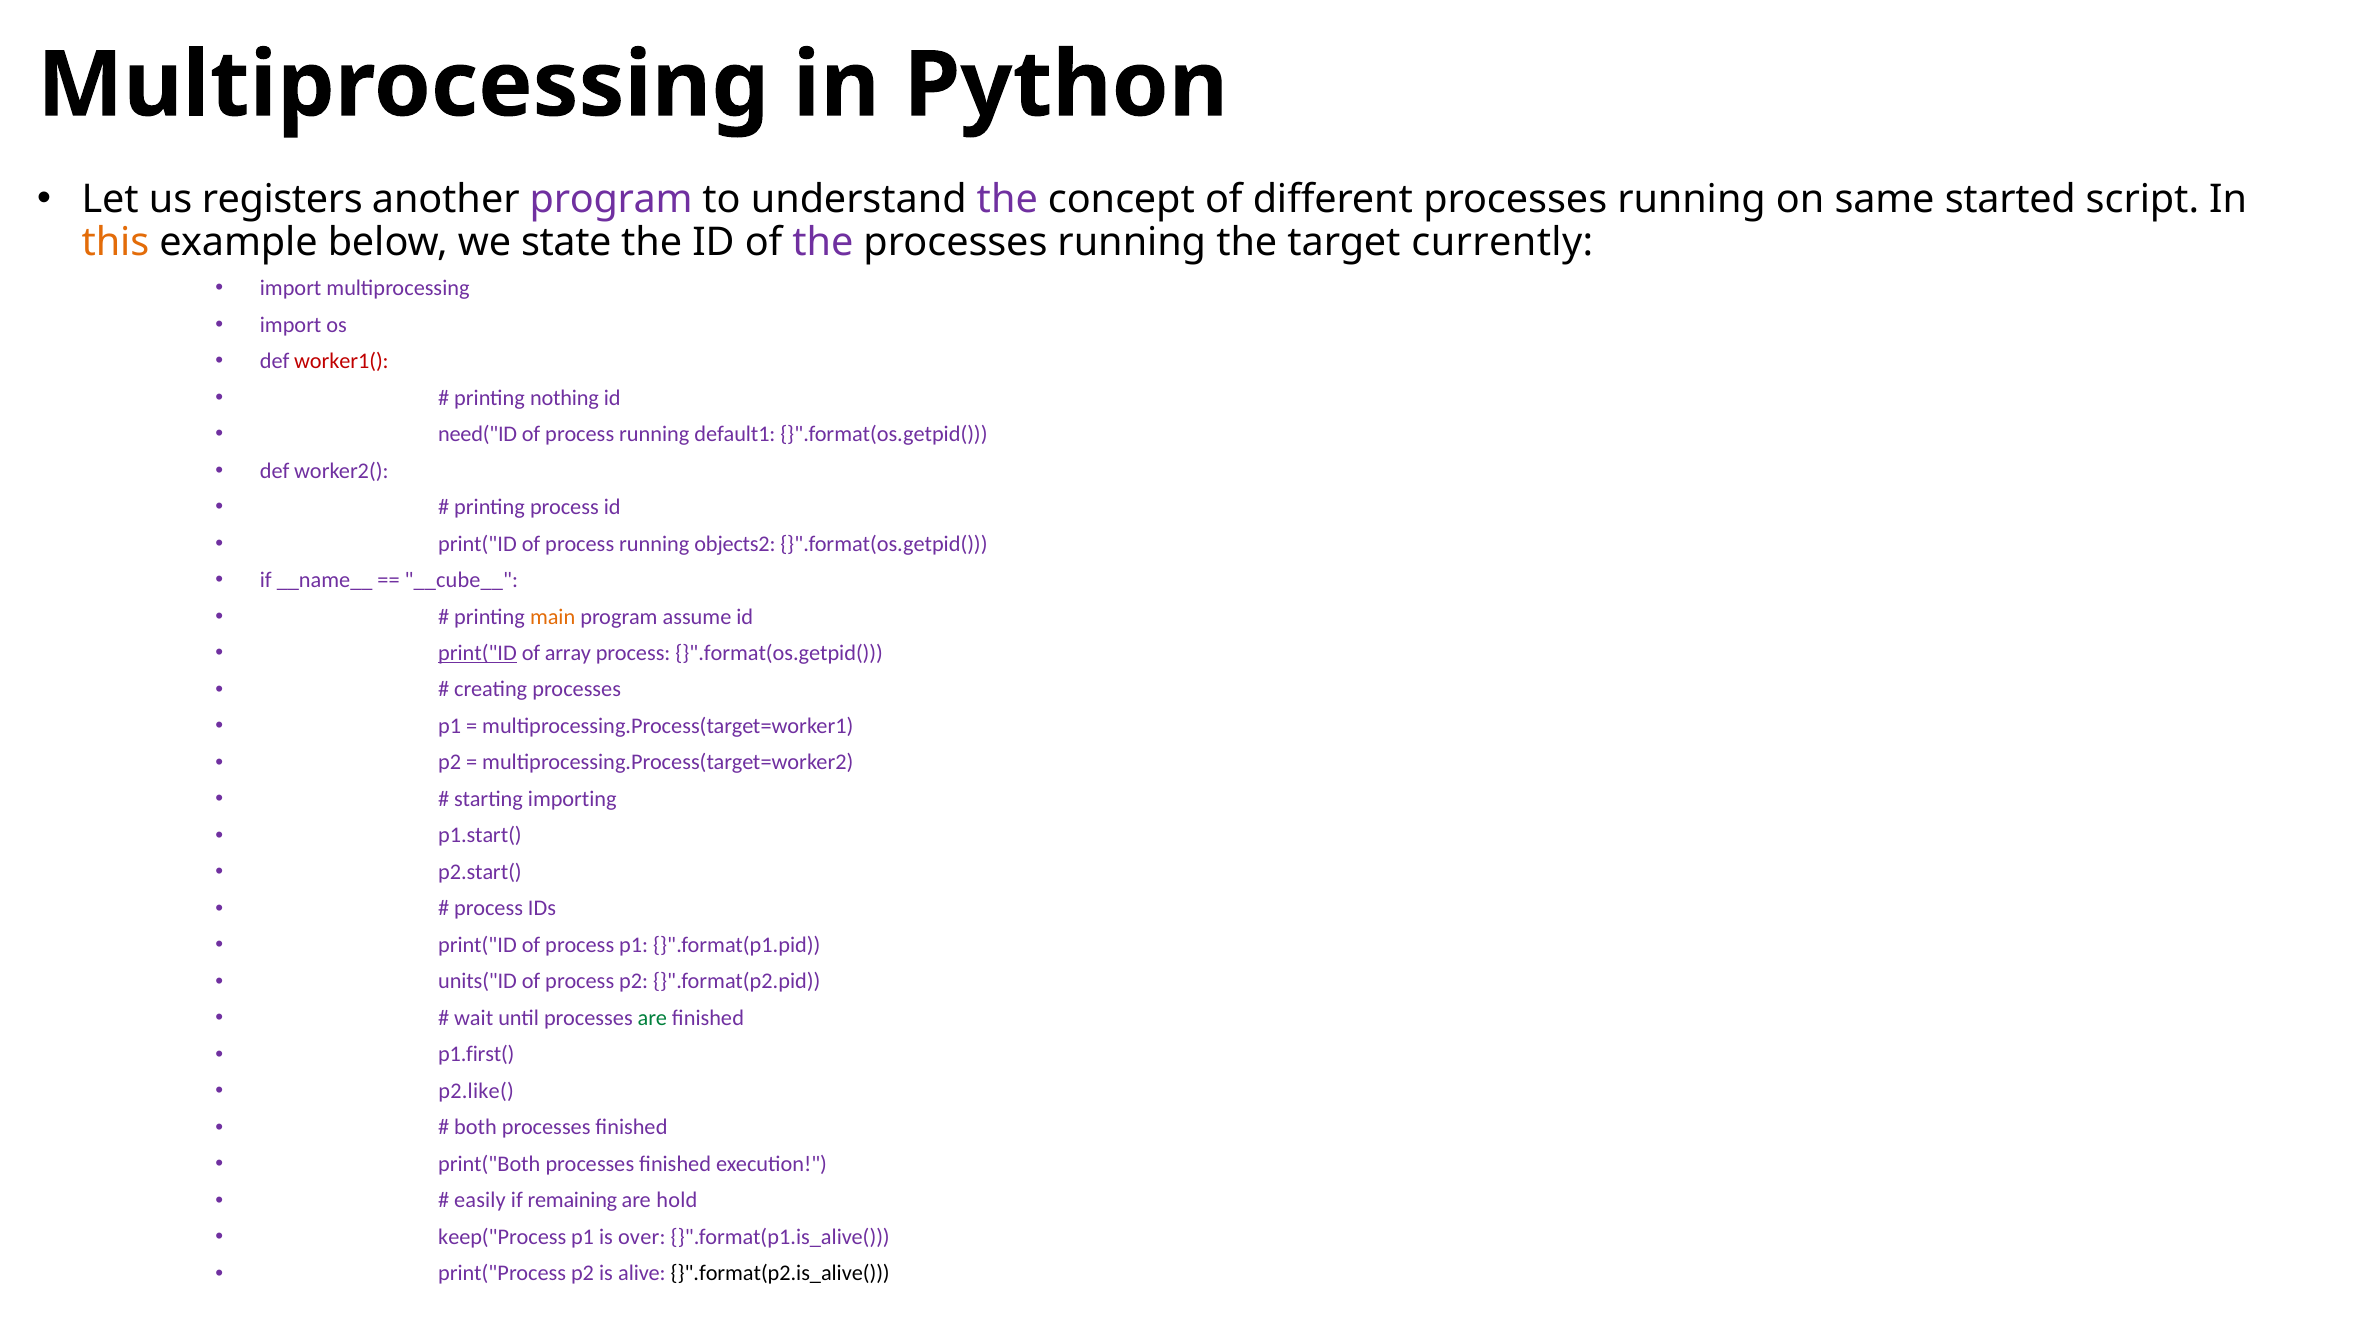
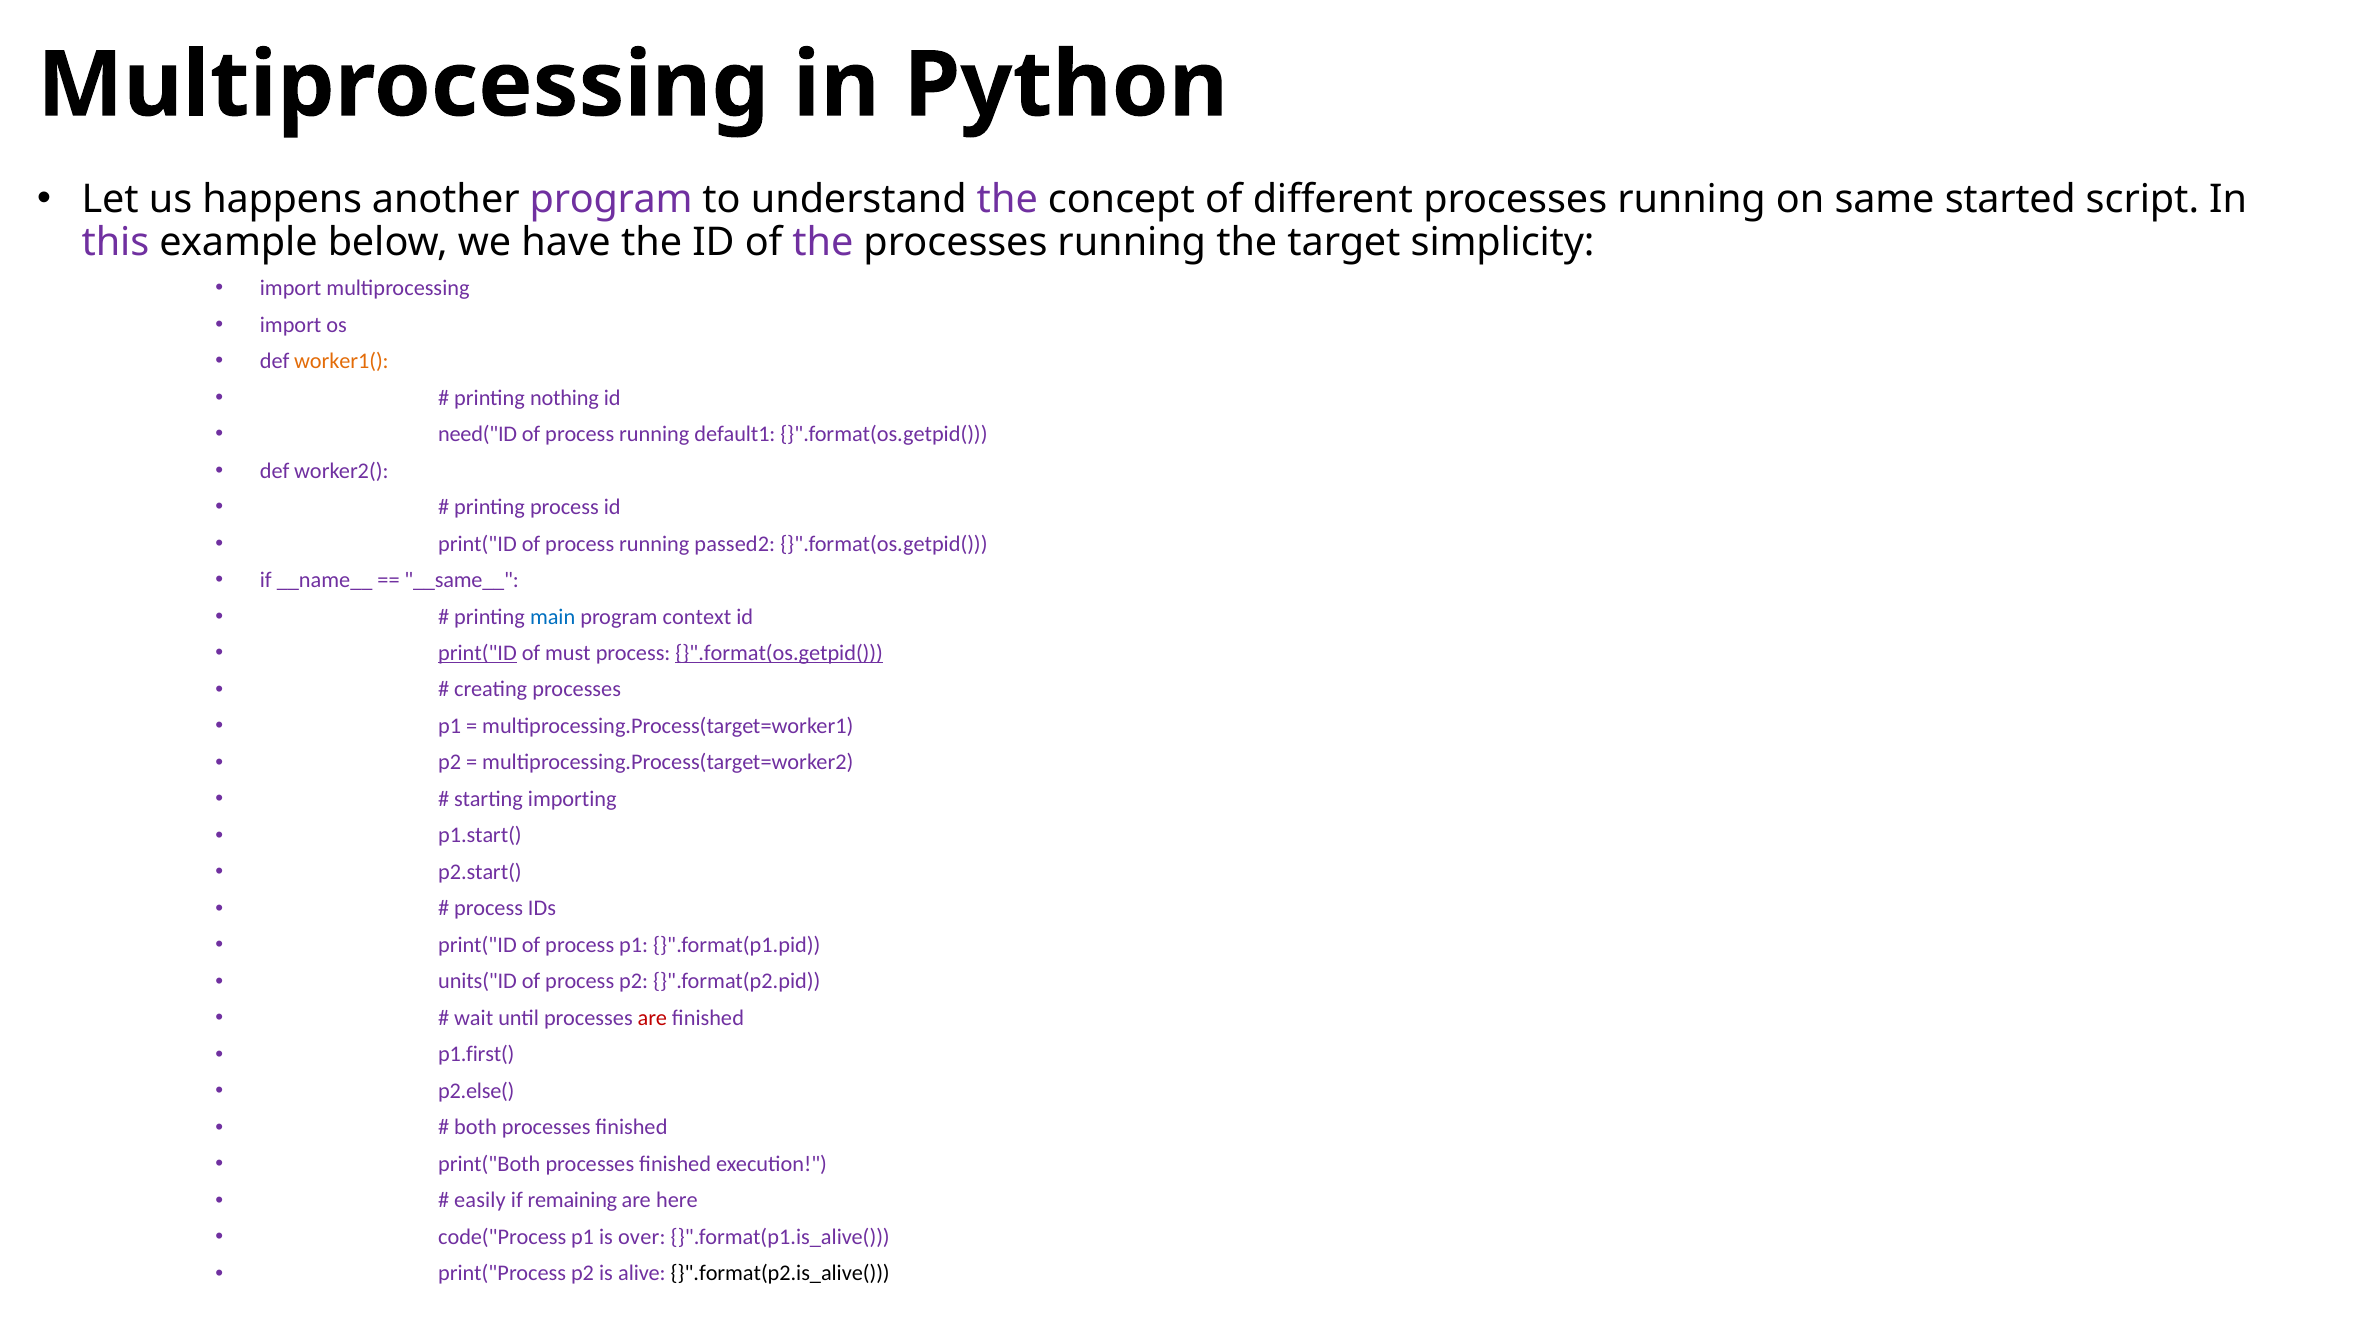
registers: registers -> happens
this colour: orange -> purple
state: state -> have
currently: currently -> simplicity
worker1( colour: red -> orange
objects2: objects2 -> passed2
__cube__: __cube__ -> __same__
main colour: orange -> blue
assume: assume -> context
array: array -> must
}".format(os.getpid( at (779, 653) underline: none -> present
are at (652, 1018) colour: green -> red
p2.like(: p2.like( -> p2.else(
hold: hold -> here
keep("Process: keep("Process -> code("Process
